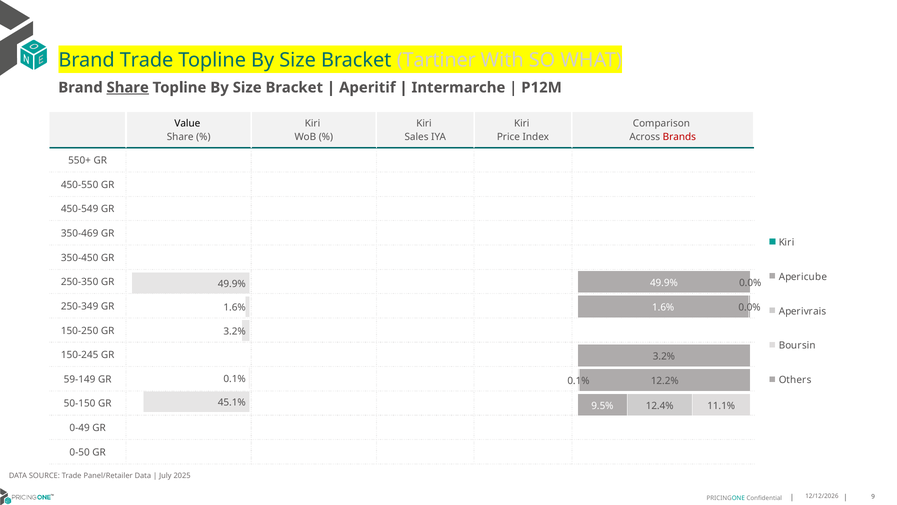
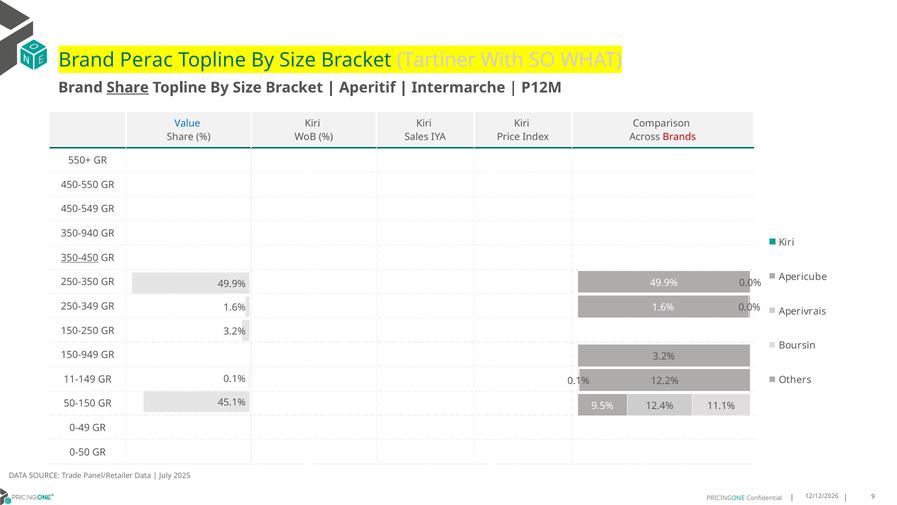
Brand Trade: Trade -> Perac
Value colour: black -> blue
350-469: 350-469 -> 350-940
350-450 underline: none -> present
150-245: 150-245 -> 150-949
59-149: 59-149 -> 11-149
